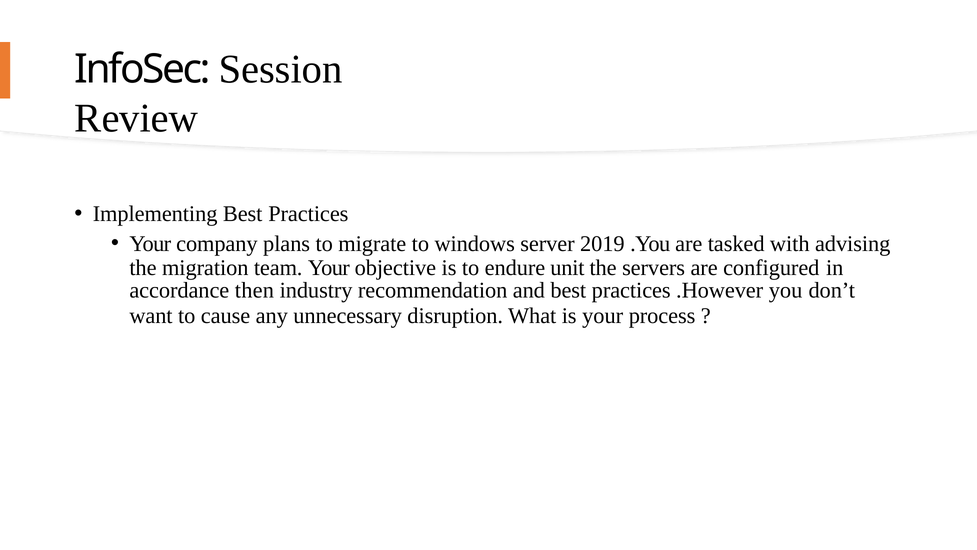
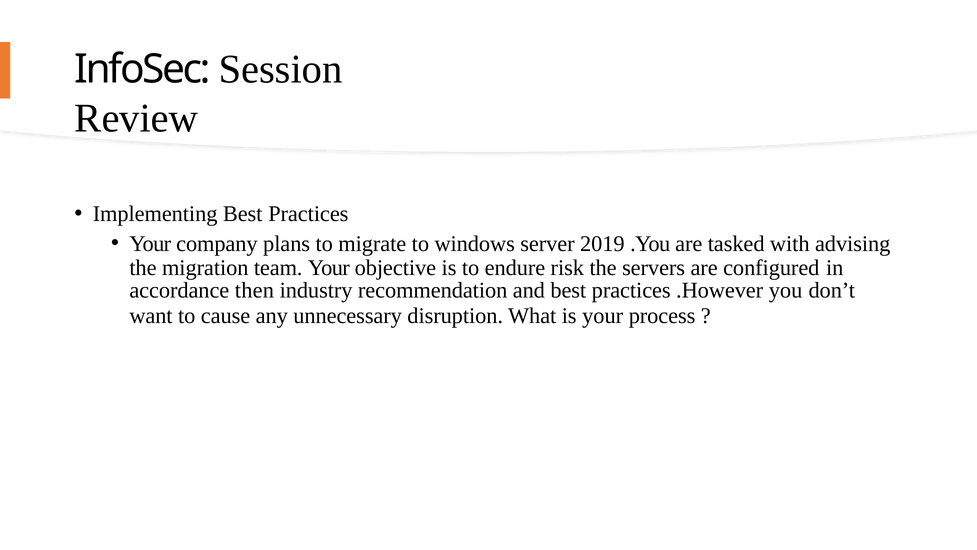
unit: unit -> risk
